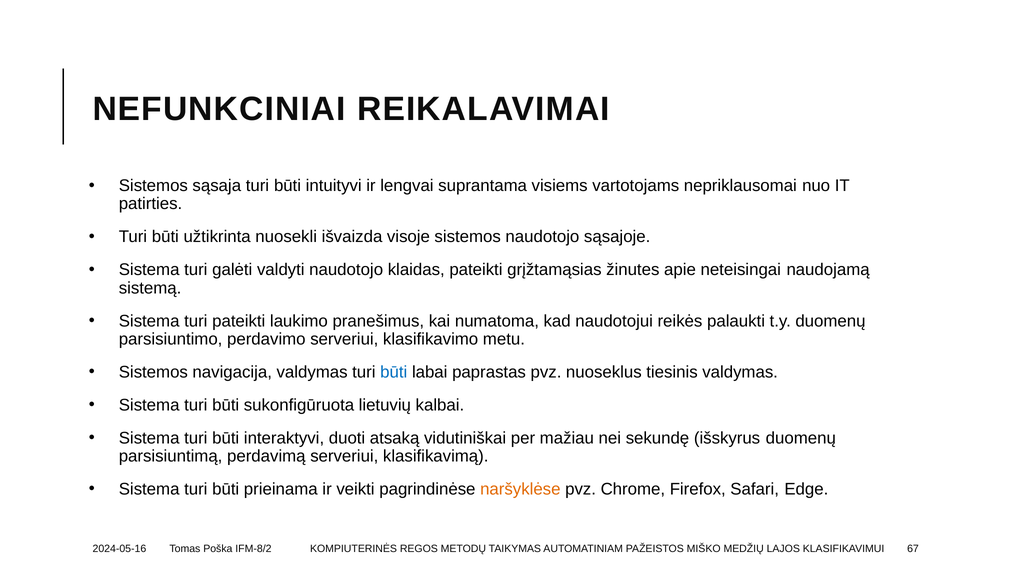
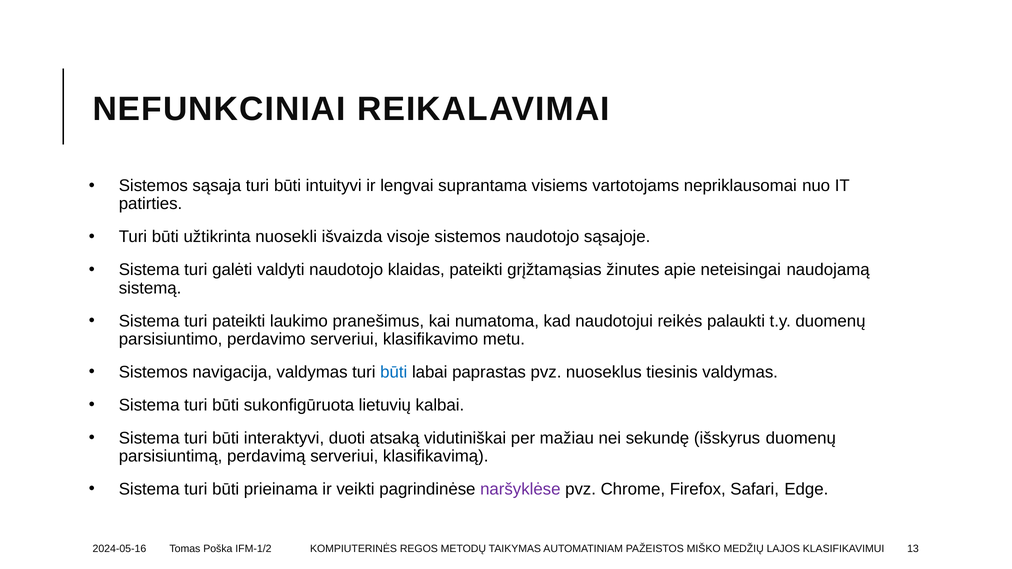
naršyklėse colour: orange -> purple
IFM-8/2: IFM-8/2 -> IFM-1/2
67: 67 -> 13
